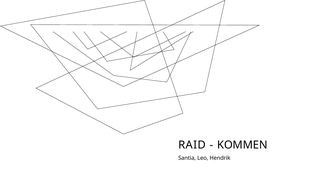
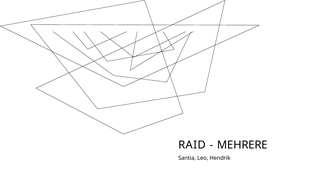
KOMMEN: KOMMEN -> MEHRERE
